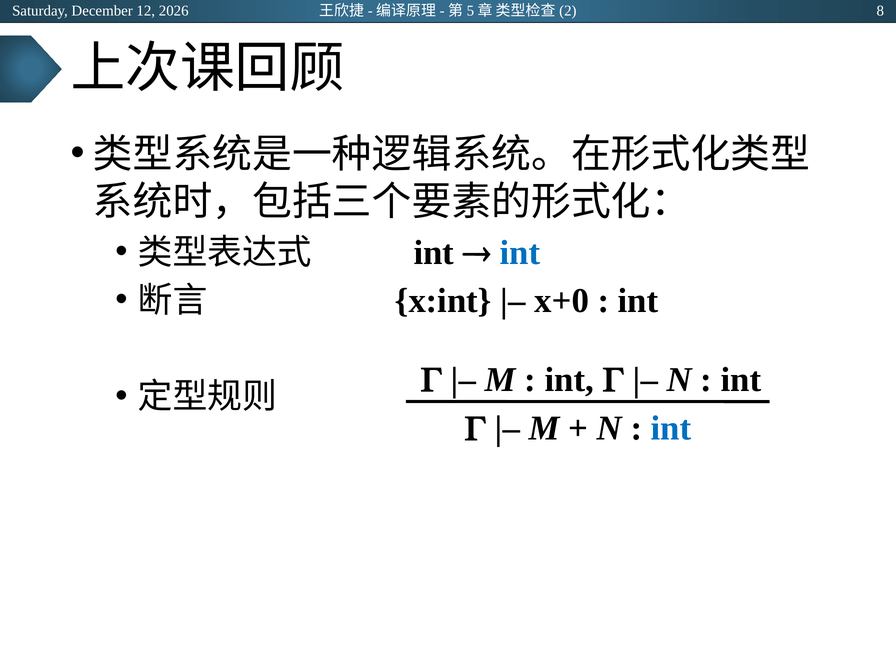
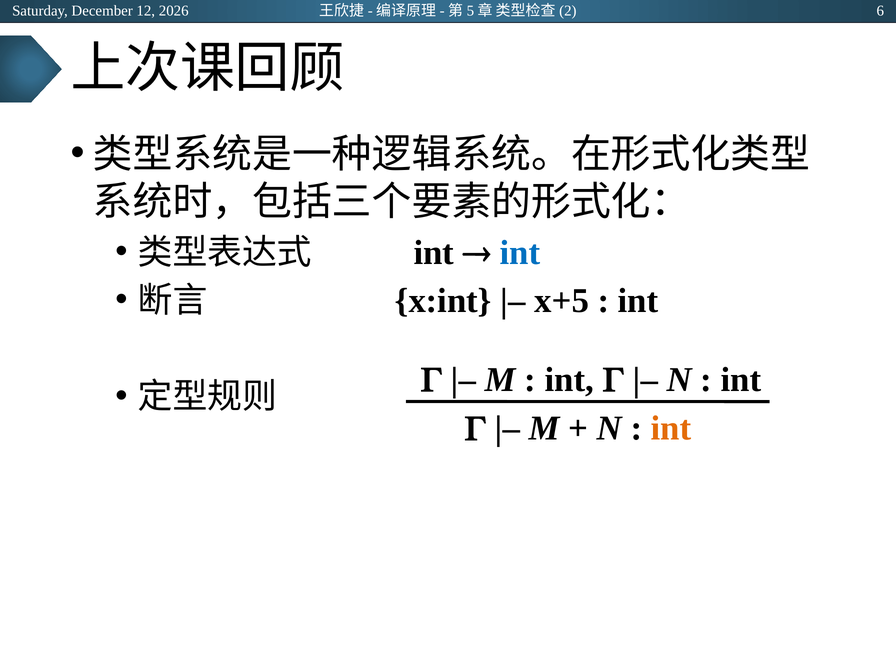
8: 8 -> 6
x+0: x+0 -> x+5
int at (671, 428) colour: blue -> orange
